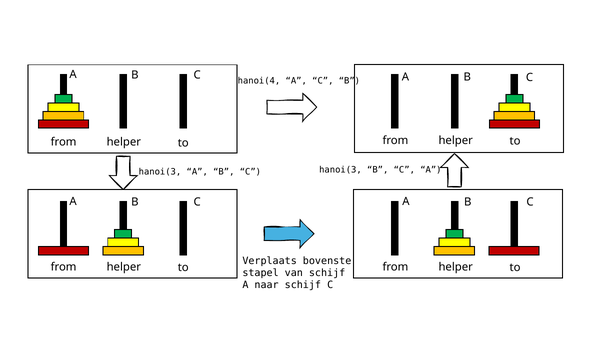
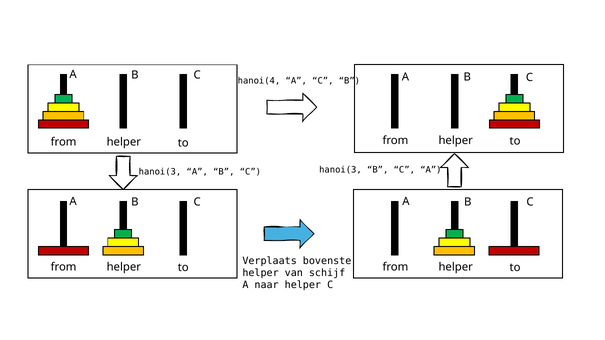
stapel at (261, 273): stapel -> helper
naar schijf: schijf -> helper
